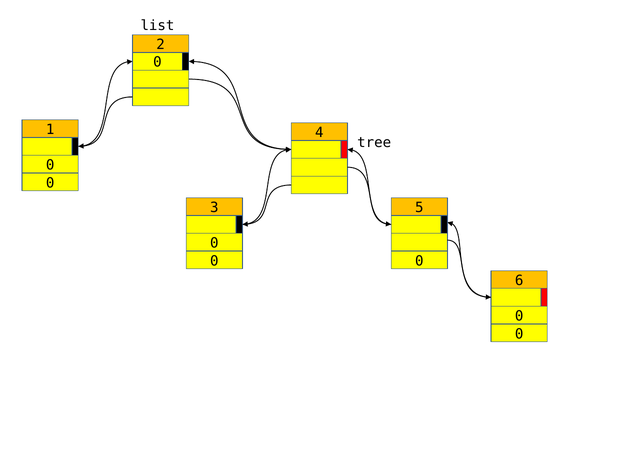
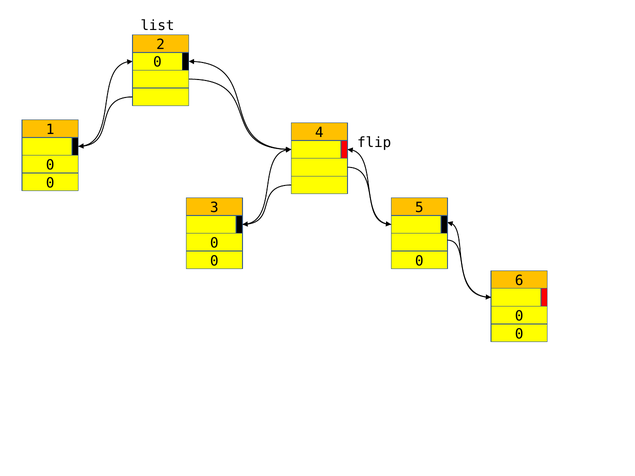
tree: tree -> flip
